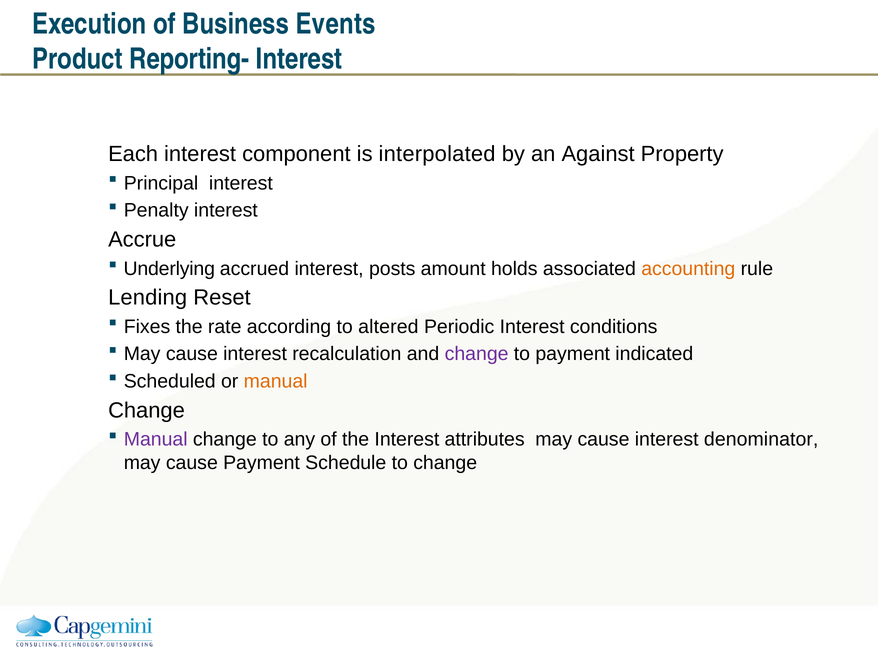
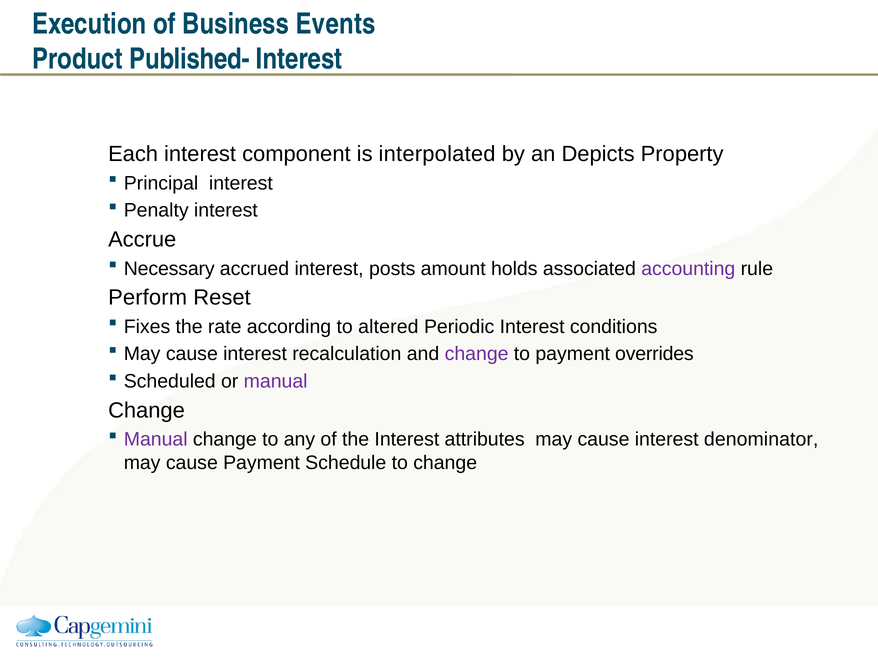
Reporting-: Reporting- -> Published-
Against: Against -> Depicts
Underlying: Underlying -> Necessary
accounting colour: orange -> purple
Lending: Lending -> Perform
indicated: indicated -> overrides
manual at (276, 381) colour: orange -> purple
